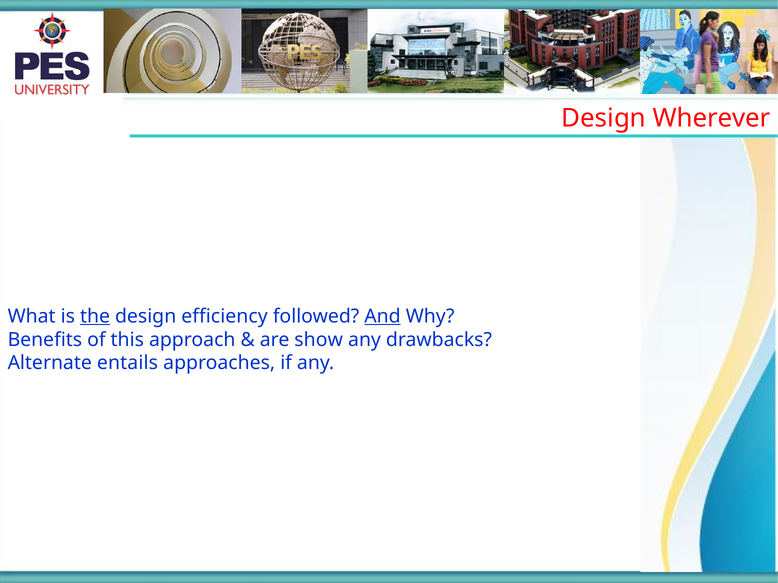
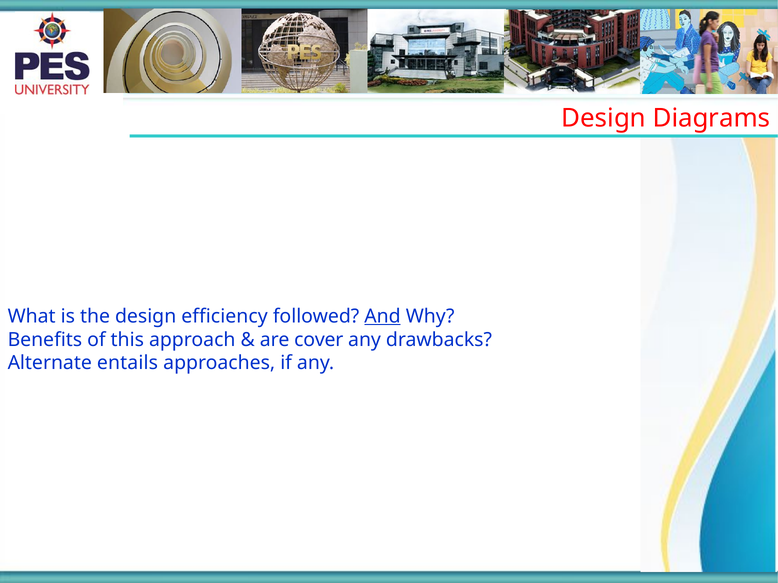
Wherever: Wherever -> Diagrams
the underline: present -> none
show: show -> cover
